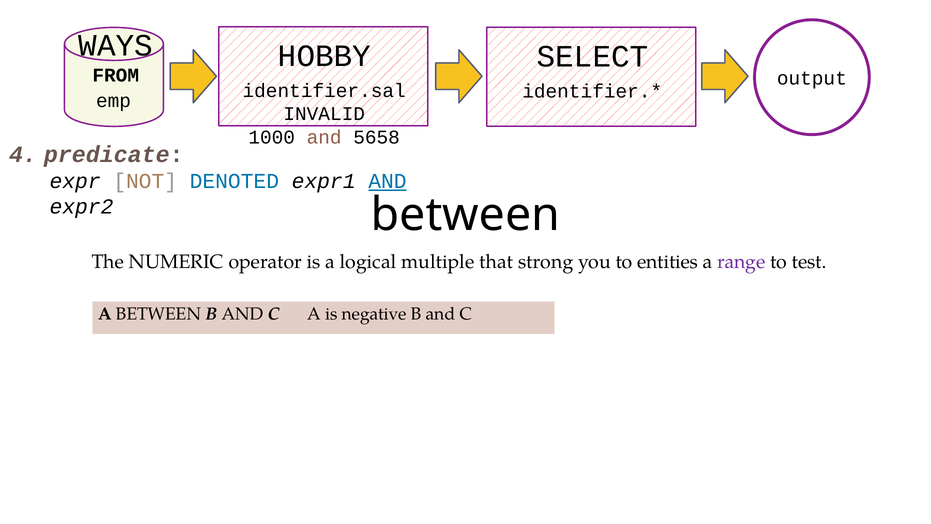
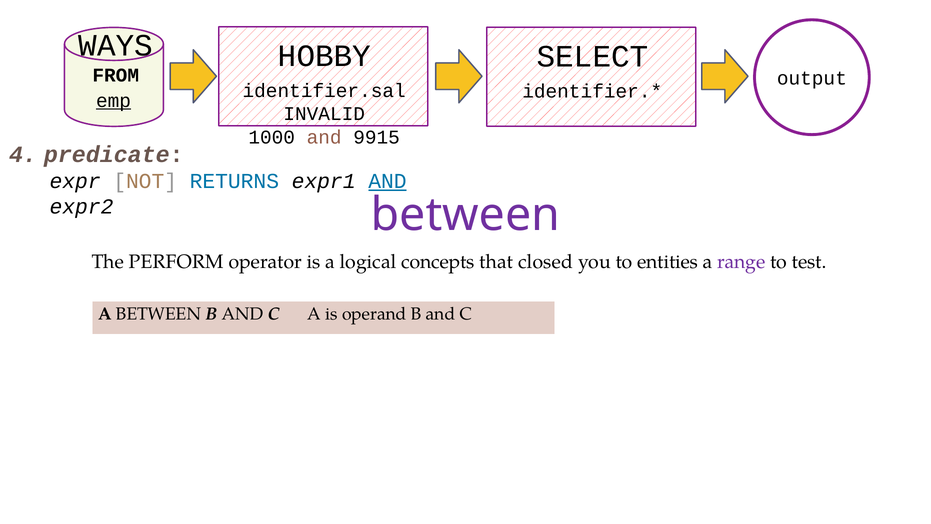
emp underline: none -> present
5658: 5658 -> 9915
DENOTED: DENOTED -> RETURNS
between at (465, 215) colour: black -> purple
NUMERIC: NUMERIC -> PERFORM
multiple: multiple -> concepts
strong: strong -> closed
negative: negative -> operand
